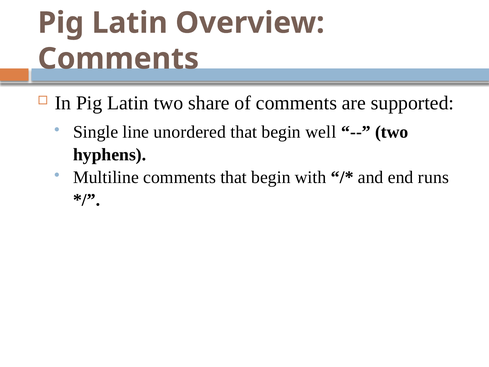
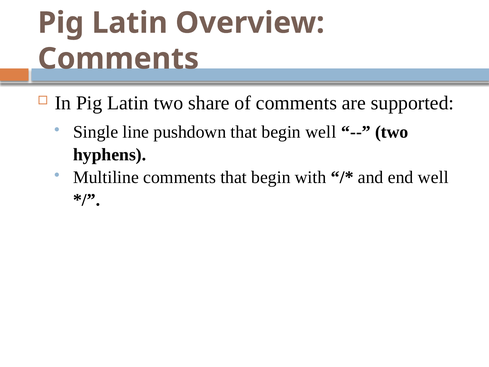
unordered: unordered -> pushdown
end runs: runs -> well
